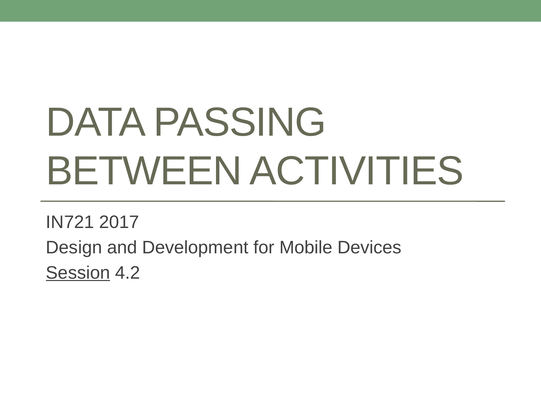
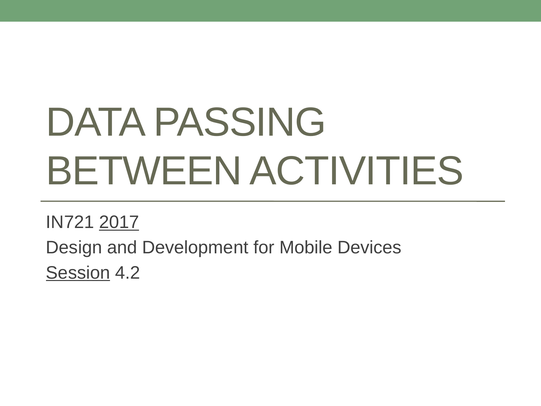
2017 underline: none -> present
